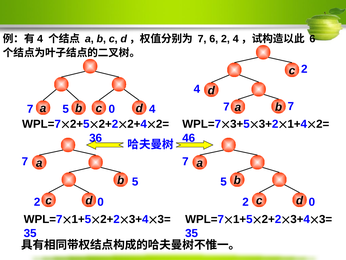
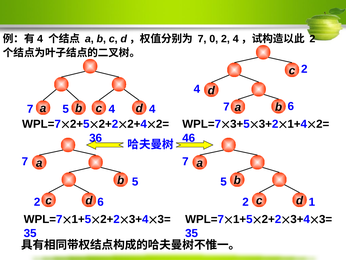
7 6: 6 -> 0
6 at (312, 39): 6 -> 2
7 7: 7 -> 6
5 0: 0 -> 4
0 at (101, 202): 0 -> 6
0 at (312, 202): 0 -> 1
